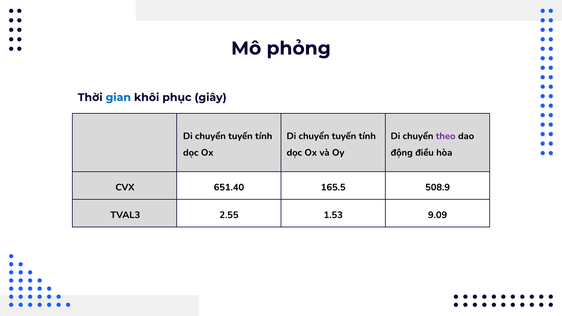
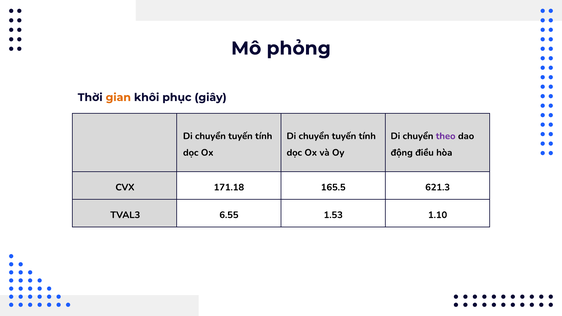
gian colour: blue -> orange
651.40: 651.40 -> 171.18
508.9: 508.9 -> 621.3
2.55: 2.55 -> 6.55
9.09: 9.09 -> 1.10
